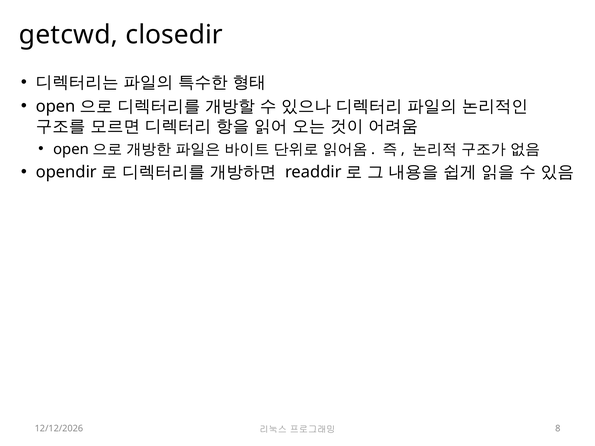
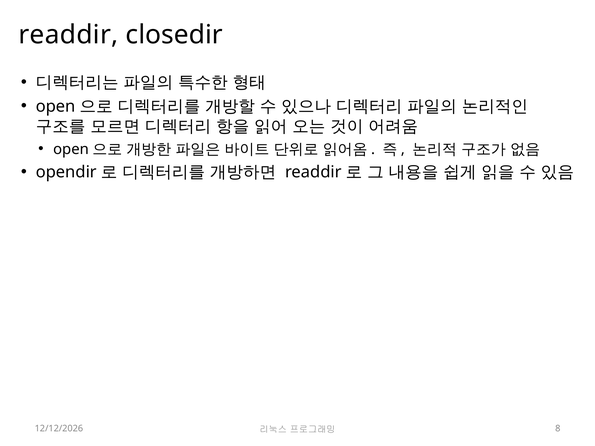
getcwd: getcwd -> readdir
